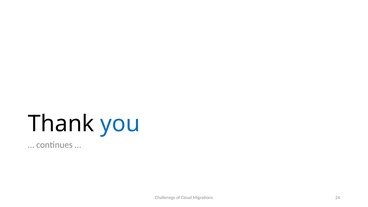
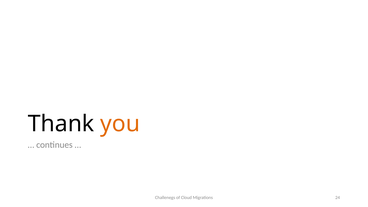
you colour: blue -> orange
